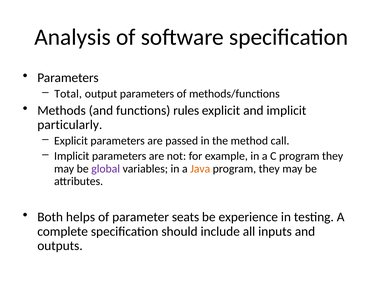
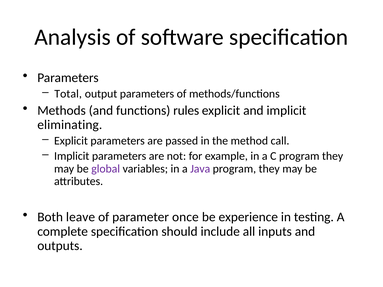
particularly: particularly -> eliminating
Java colour: orange -> purple
helps: helps -> leave
seats: seats -> once
